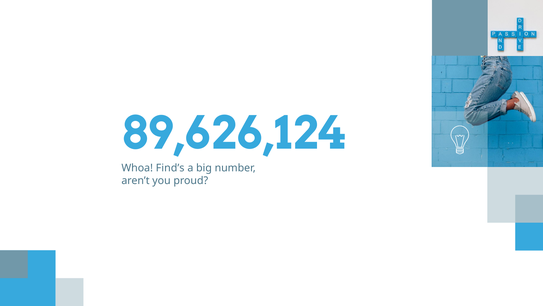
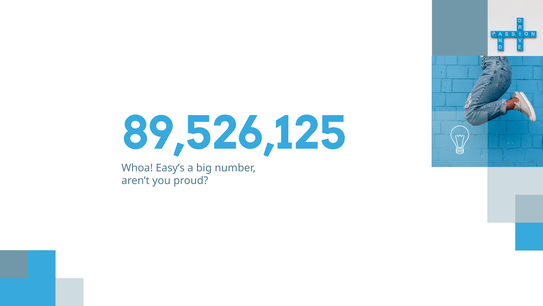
89,626,124: 89,626,124 -> 89,526,125
Find’s: Find’s -> Easy’s
